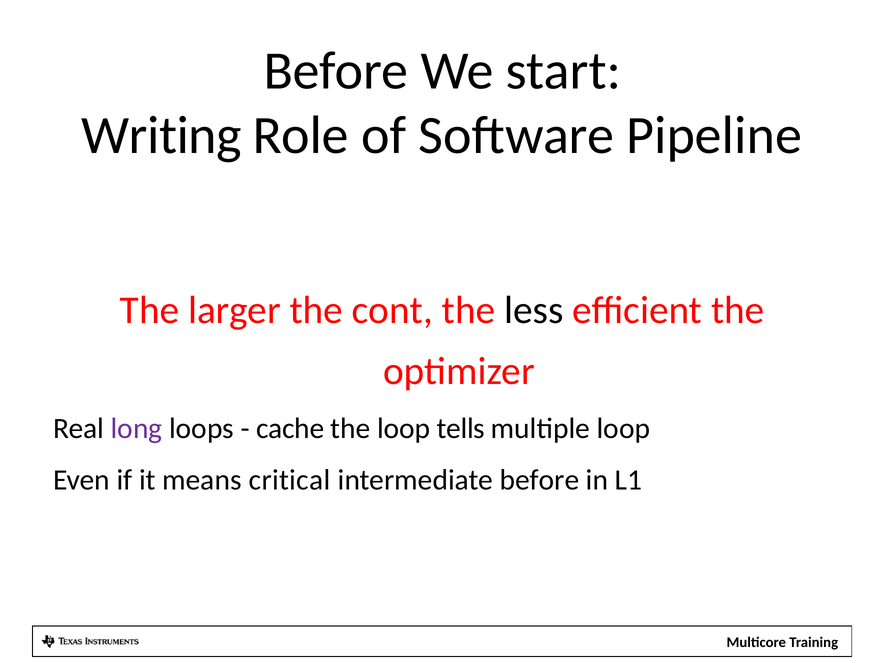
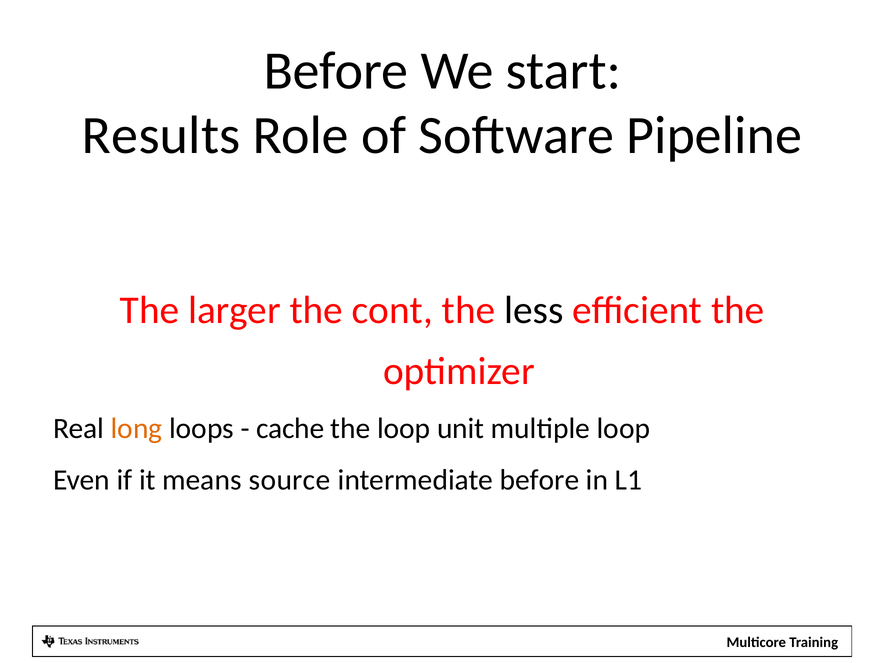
Writing: Writing -> Results
long colour: purple -> orange
tells: tells -> unit
critical: critical -> source
